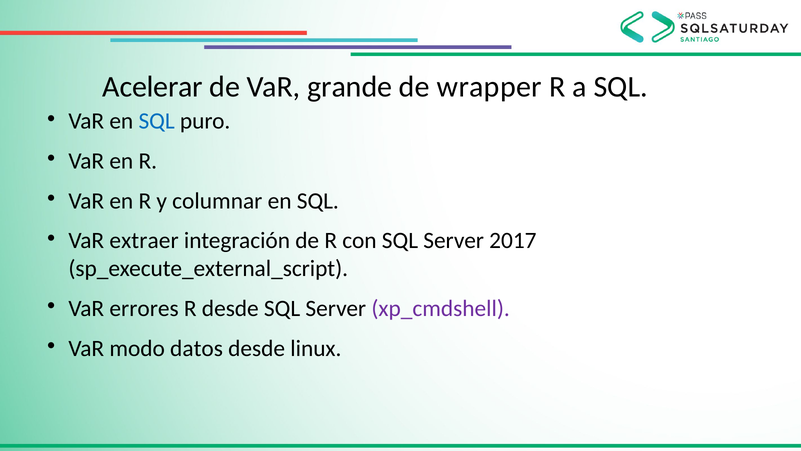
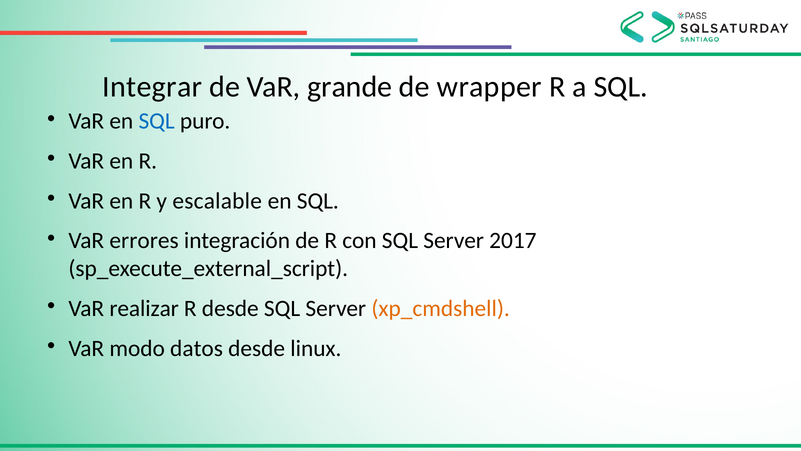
Acelerar: Acelerar -> Integrar
columnar: columnar -> escalable
extraer: extraer -> errores
errores: errores -> realizar
xp_cmdshell colour: purple -> orange
